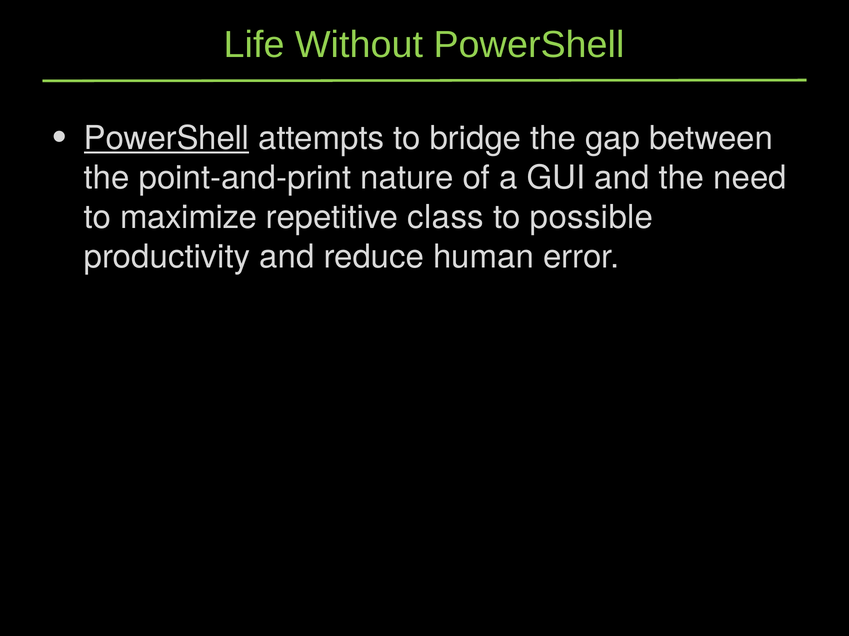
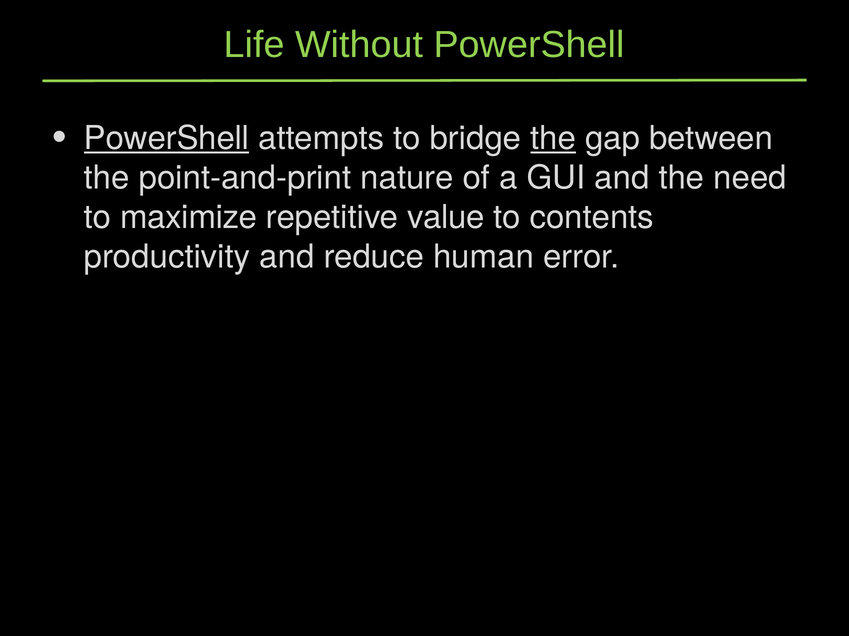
the at (553, 138) underline: none -> present
class: class -> value
possible: possible -> contents
